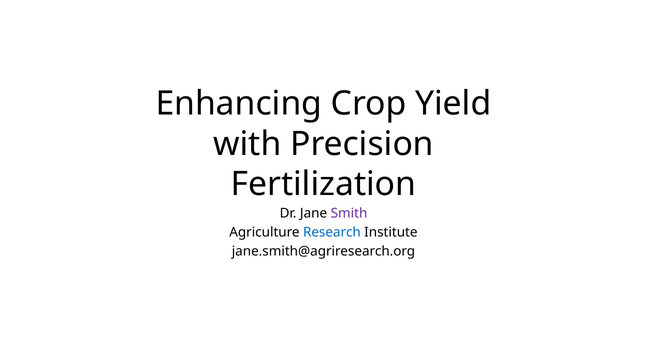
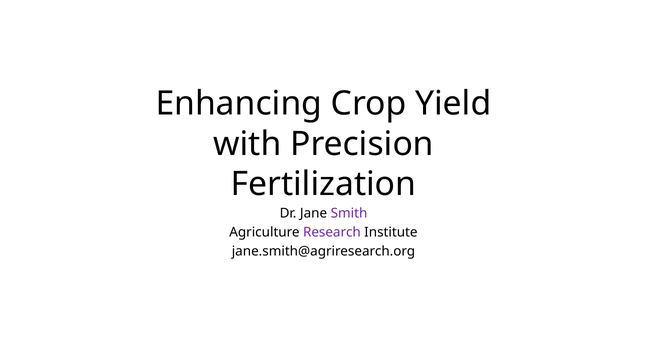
Research colour: blue -> purple
